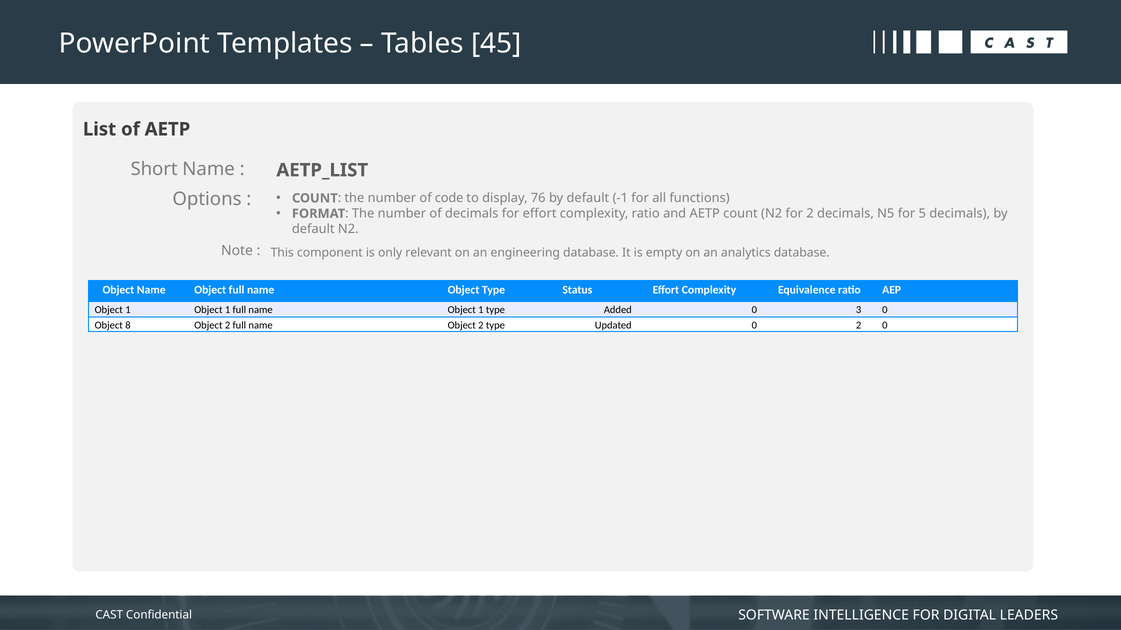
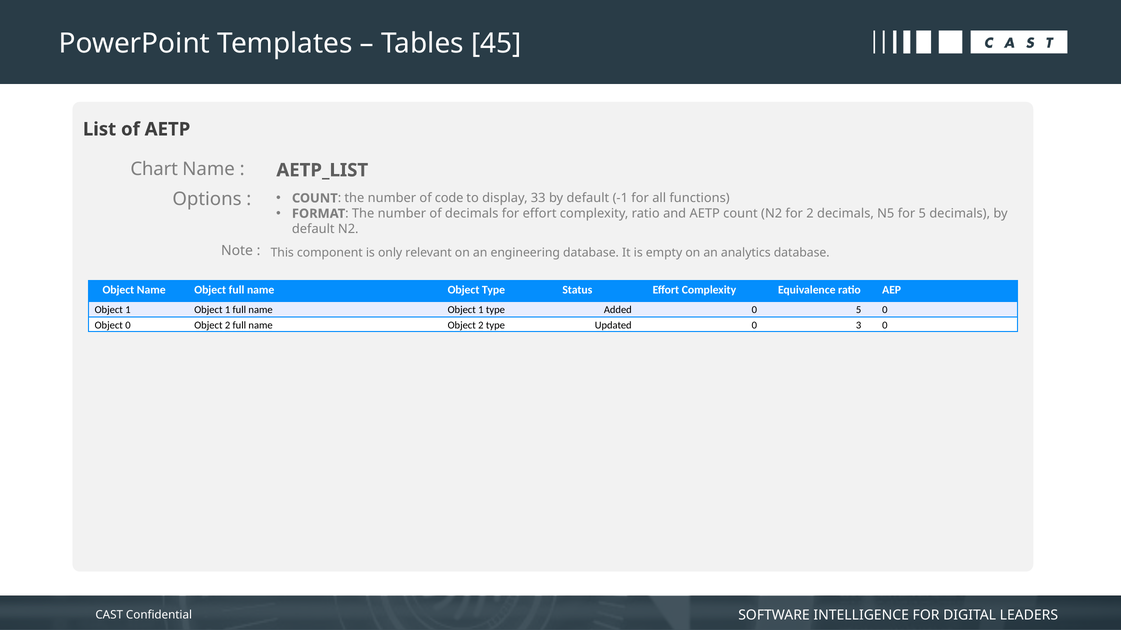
Short: Short -> Chart
76: 76 -> 33
0 3: 3 -> 5
Object 8: 8 -> 0
0 2: 2 -> 3
